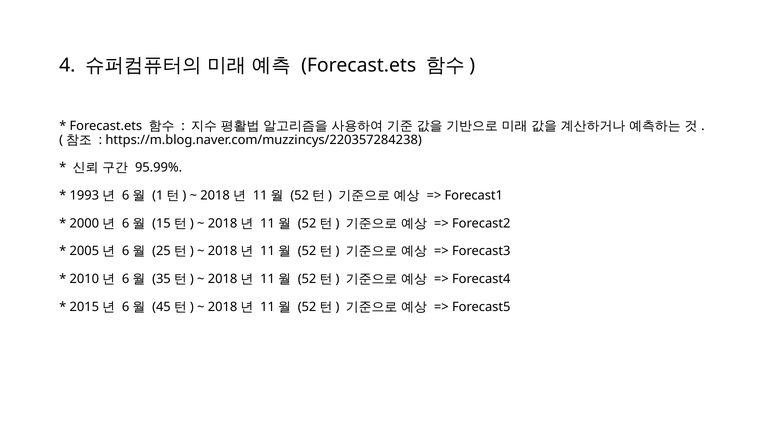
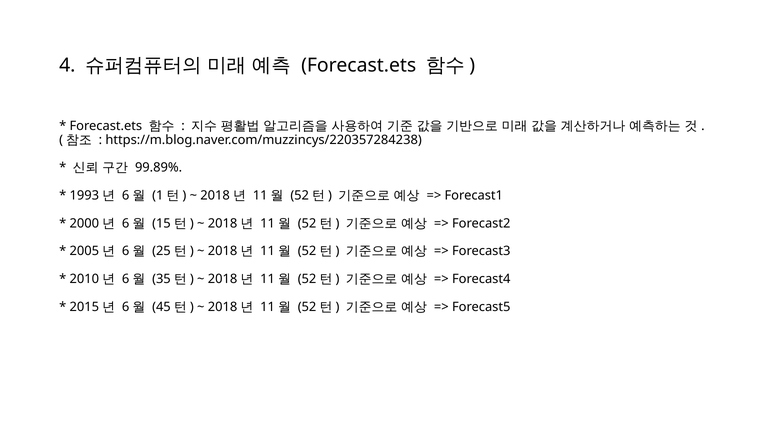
95.99%: 95.99% -> 99.89%
